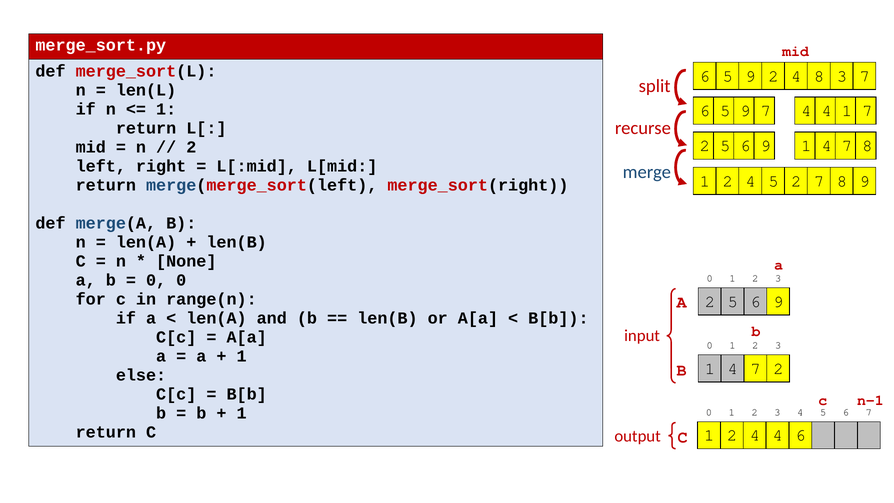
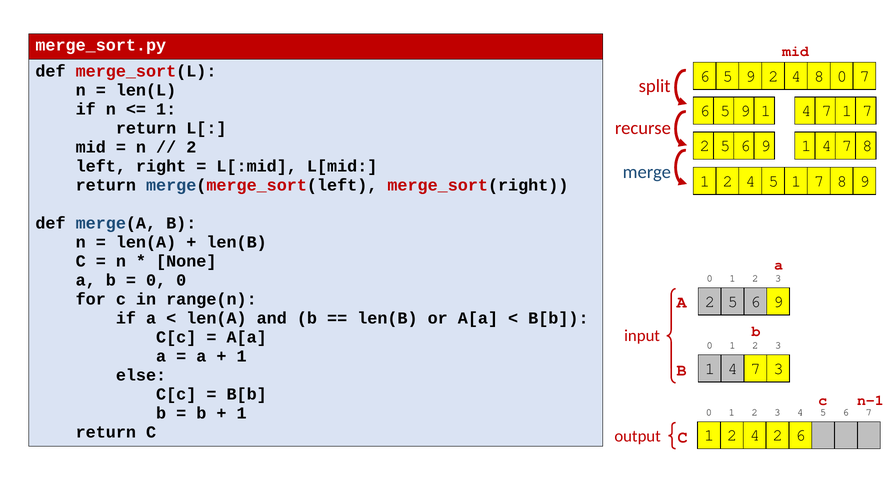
8 3: 3 -> 0
5 9 7: 7 -> 1
4 at (827, 111): 4 -> 7
5 2: 2 -> 1
4 7 2: 2 -> 3
2 4 4: 4 -> 2
